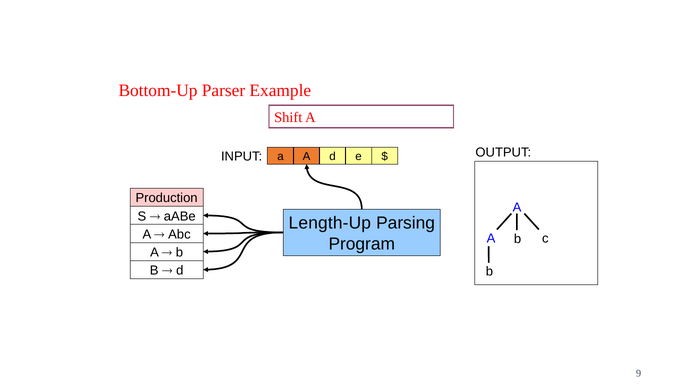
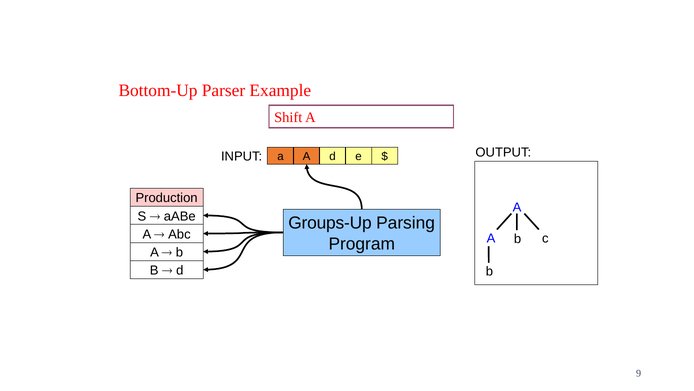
Length-Up: Length-Up -> Groups-Up
